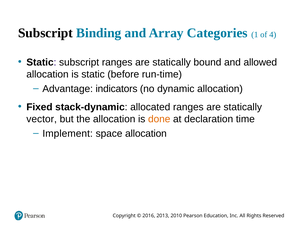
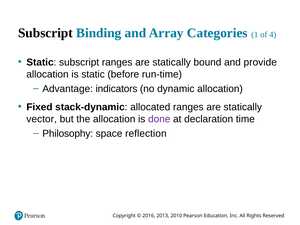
allowed: allowed -> provide
done colour: orange -> purple
Implement: Implement -> Philosophy
space allocation: allocation -> reflection
